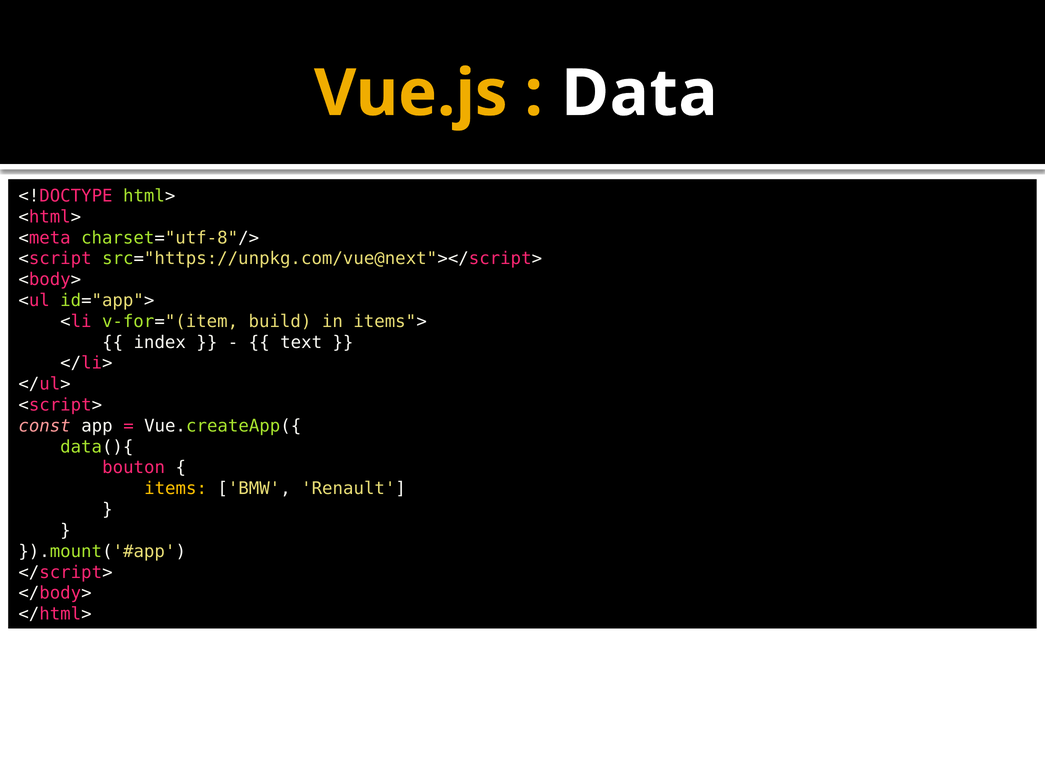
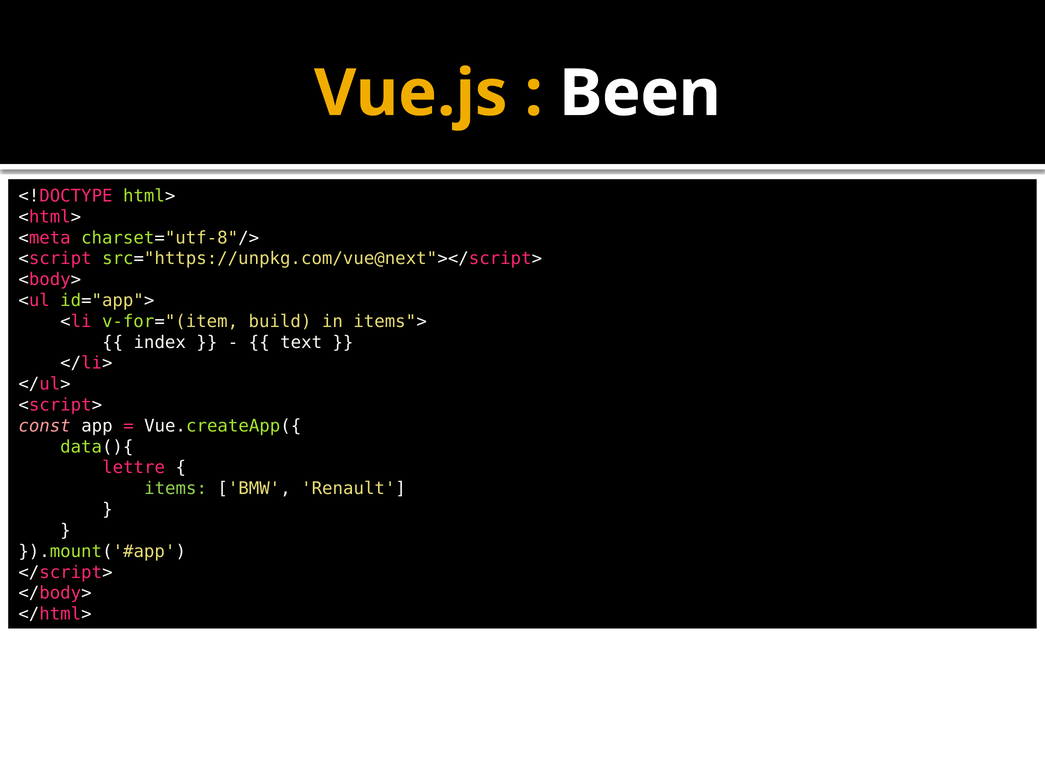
Data: Data -> Been
bouton: bouton -> lettre
items colour: yellow -> light green
